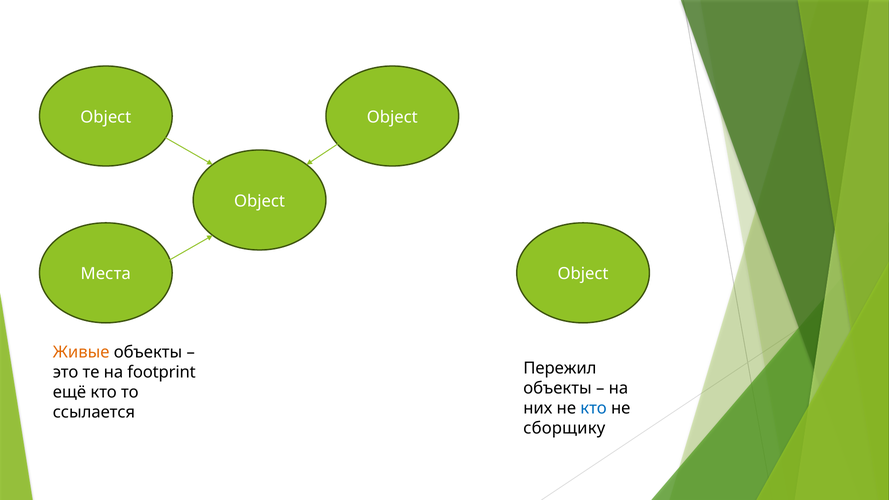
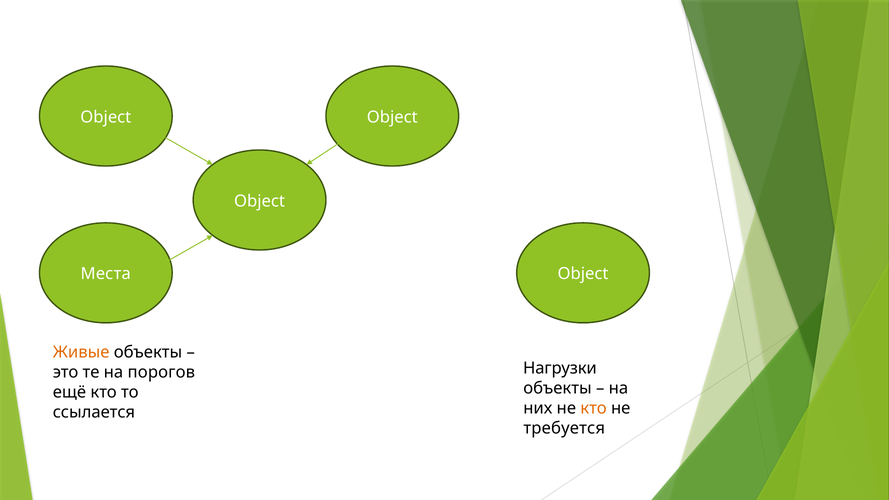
Пережил: Пережил -> Нагрузки
footprint: footprint -> порогов
кто at (594, 408) colour: blue -> orange
сборщику: сборщику -> требуется
